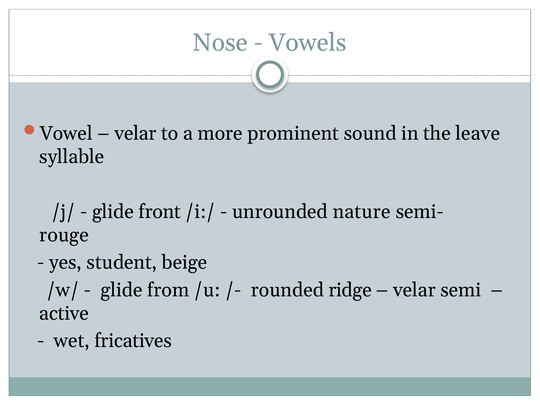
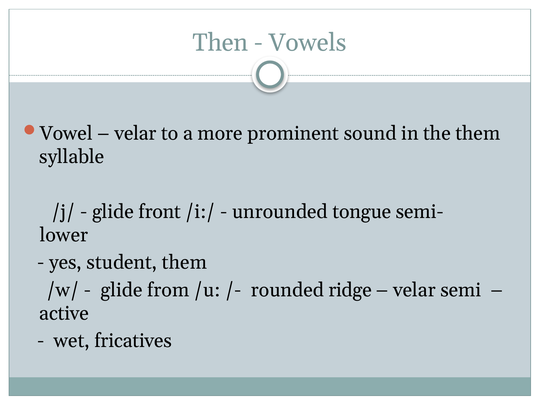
Nose: Nose -> Then
the leave: leave -> them
nature: nature -> tongue
rouge: rouge -> lower
student beige: beige -> them
